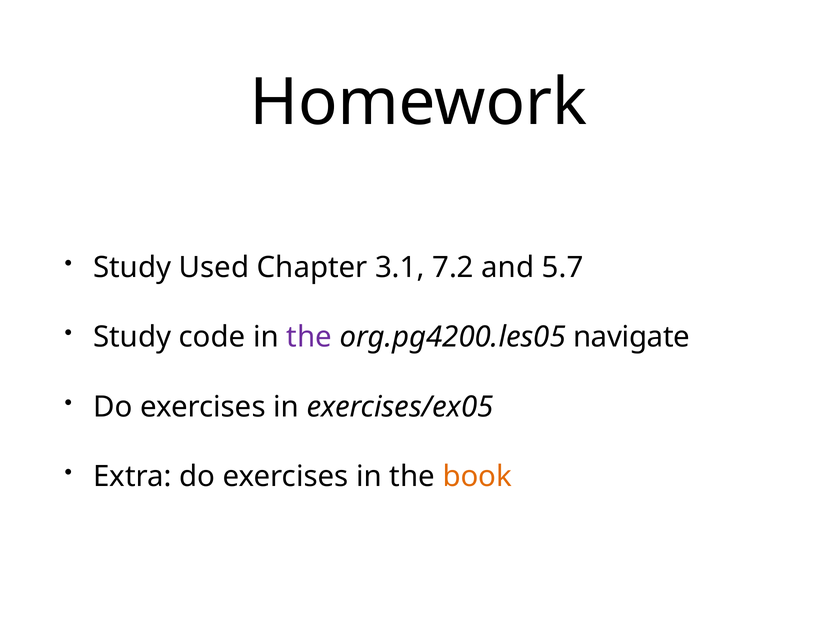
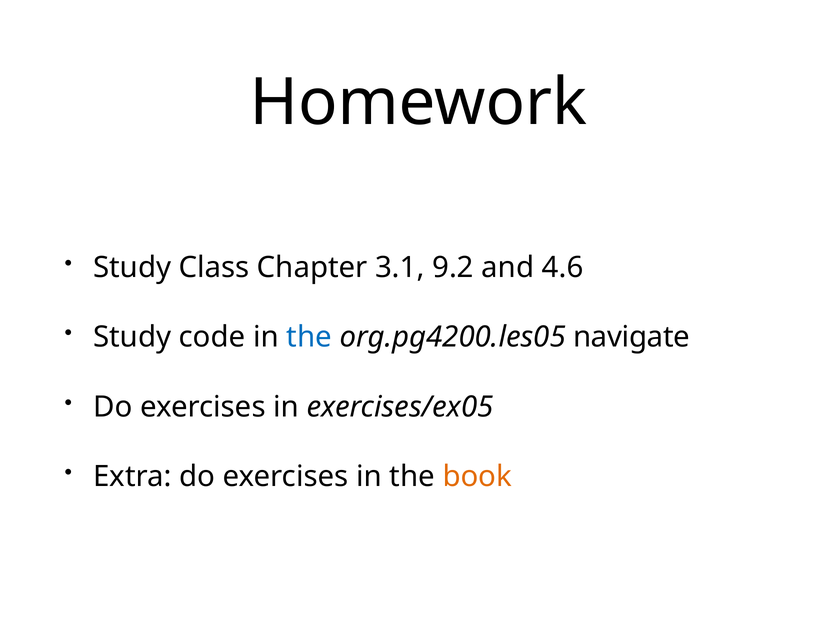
Used: Used -> Class
7.2: 7.2 -> 9.2
5.7: 5.7 -> 4.6
the at (309, 337) colour: purple -> blue
